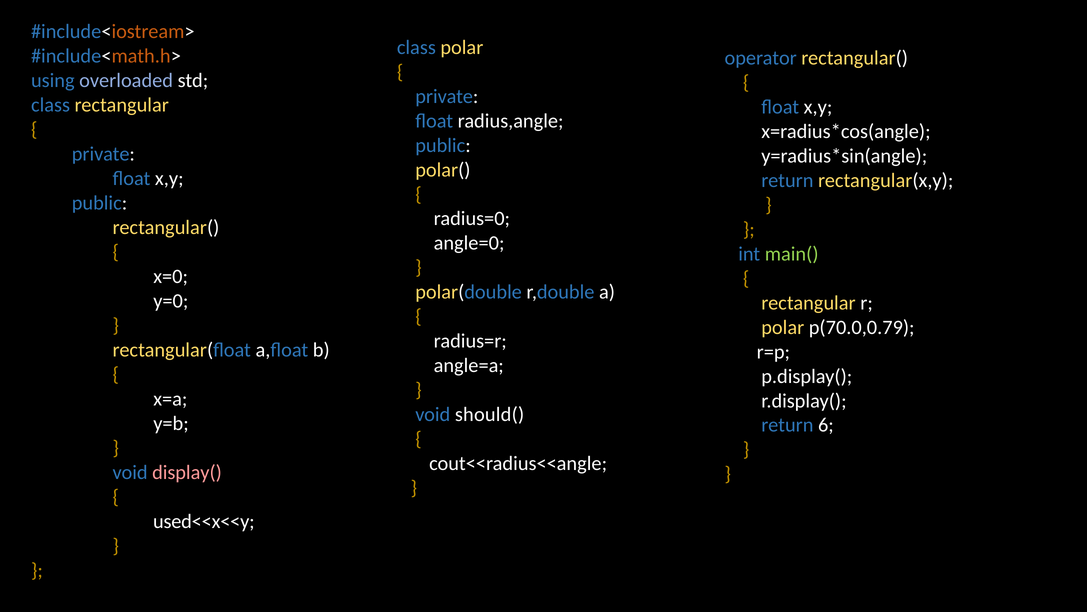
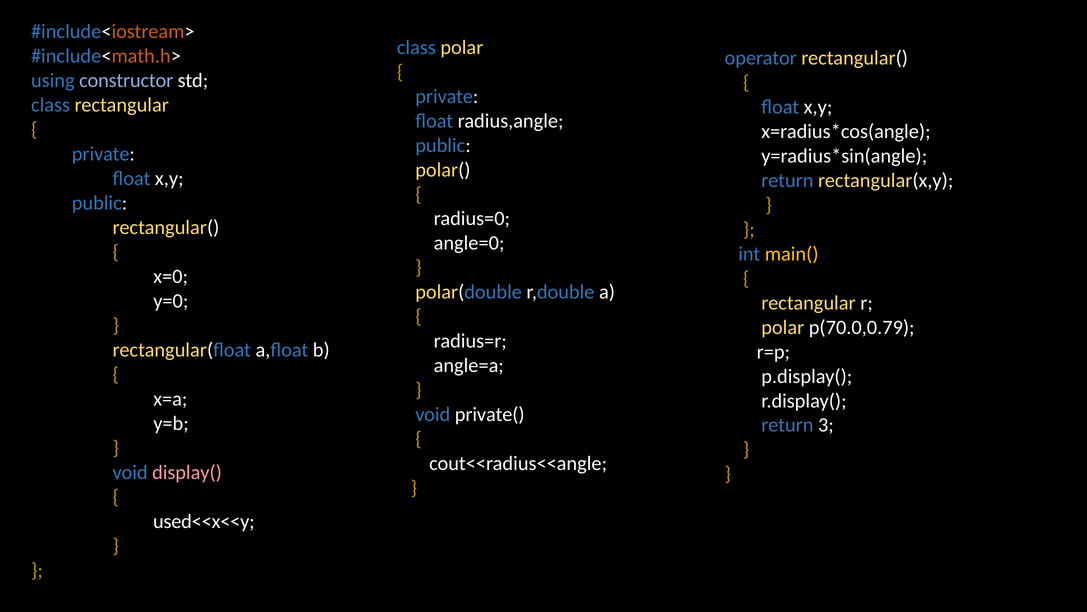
overloaded: overloaded -> constructor
main( colour: light green -> yellow
should(: should( -> private(
6: 6 -> 3
